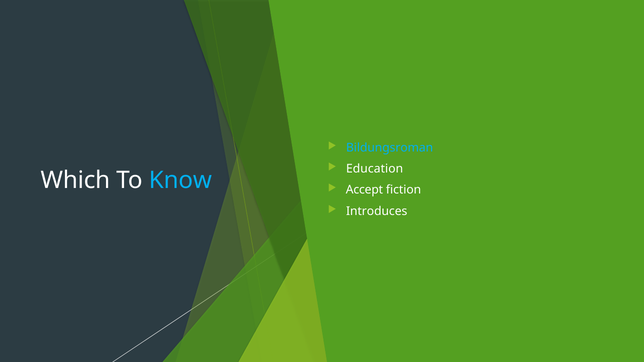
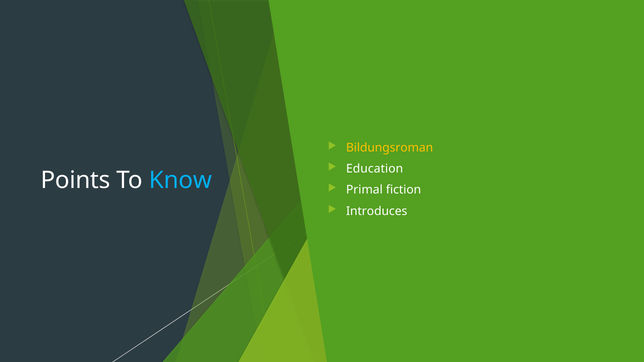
Bildungsroman colour: light blue -> yellow
Which: Which -> Points
Accept: Accept -> Primal
